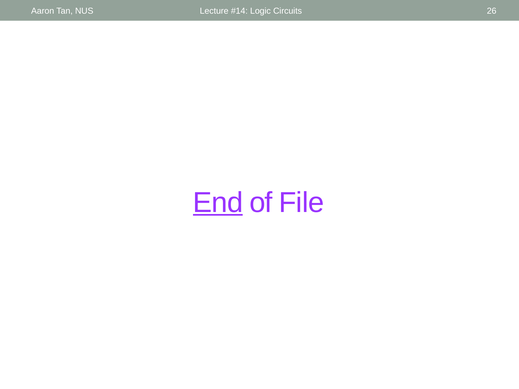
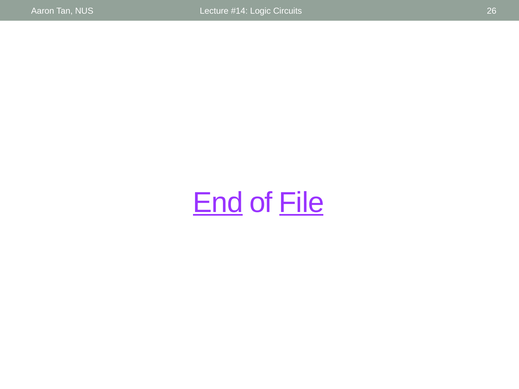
File underline: none -> present
